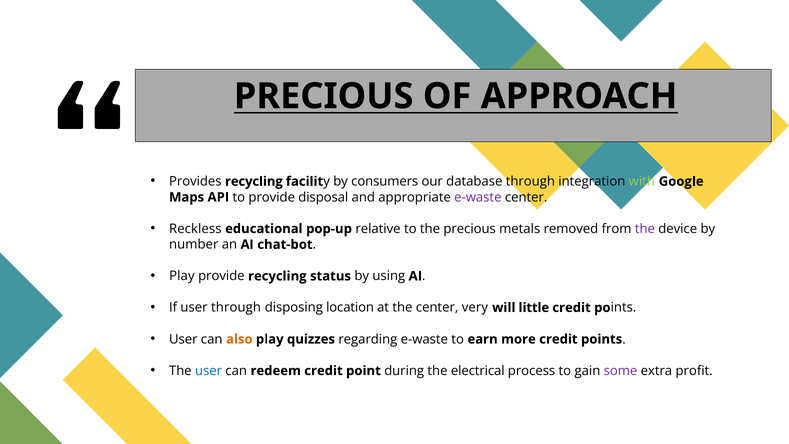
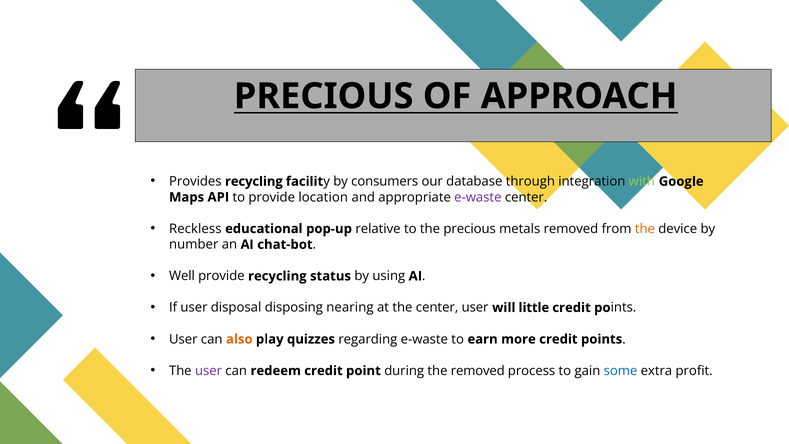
disposal: disposal -> location
the at (645, 229) colour: purple -> orange
Play at (182, 276): Play -> Well
user through: through -> disposal
location: location -> nearing
center very: very -> user
user at (209, 371) colour: blue -> purple
the electrical: electrical -> removed
some colour: purple -> blue
